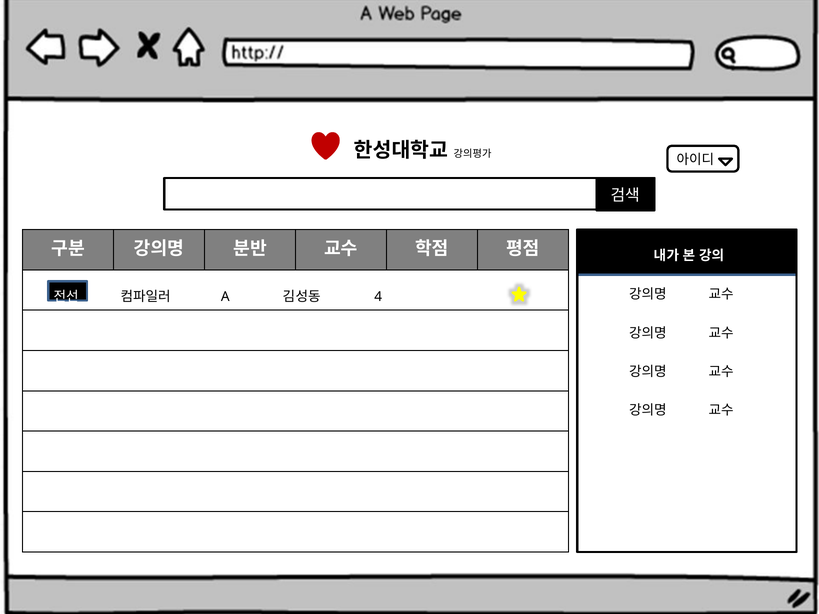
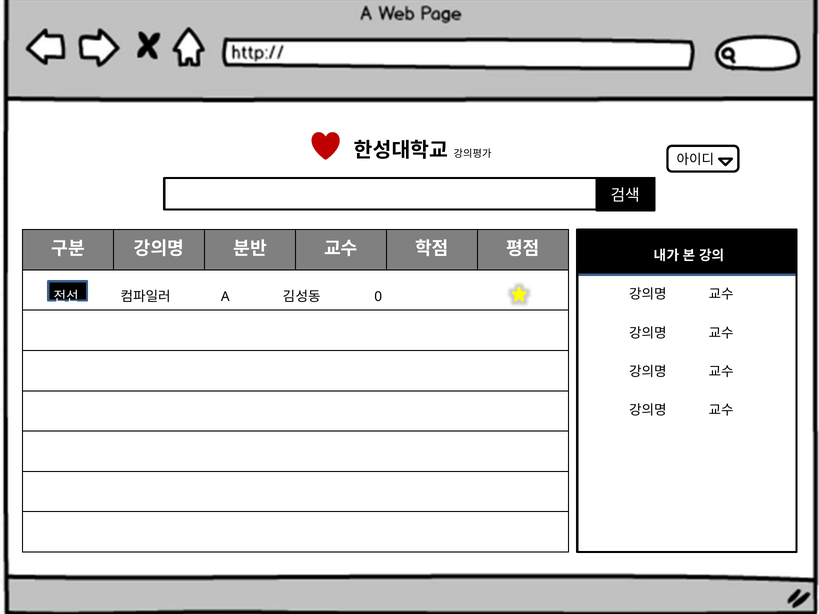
4: 4 -> 0
